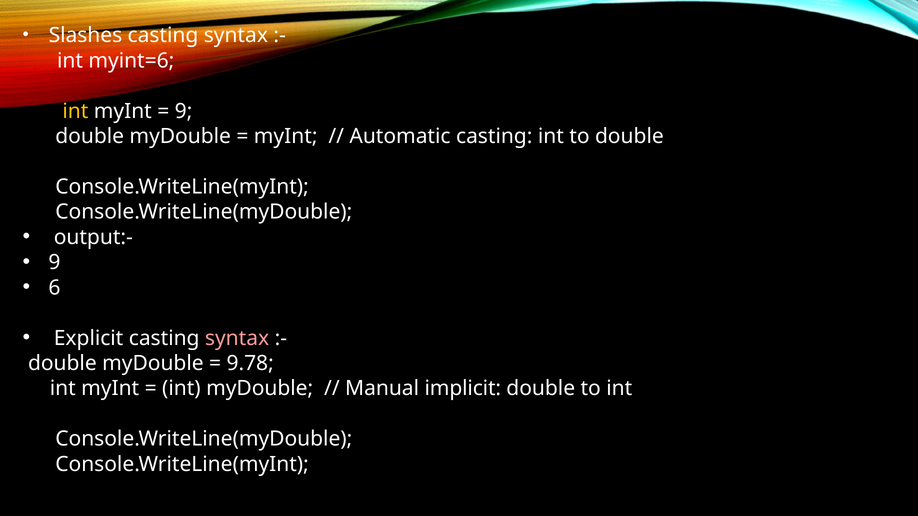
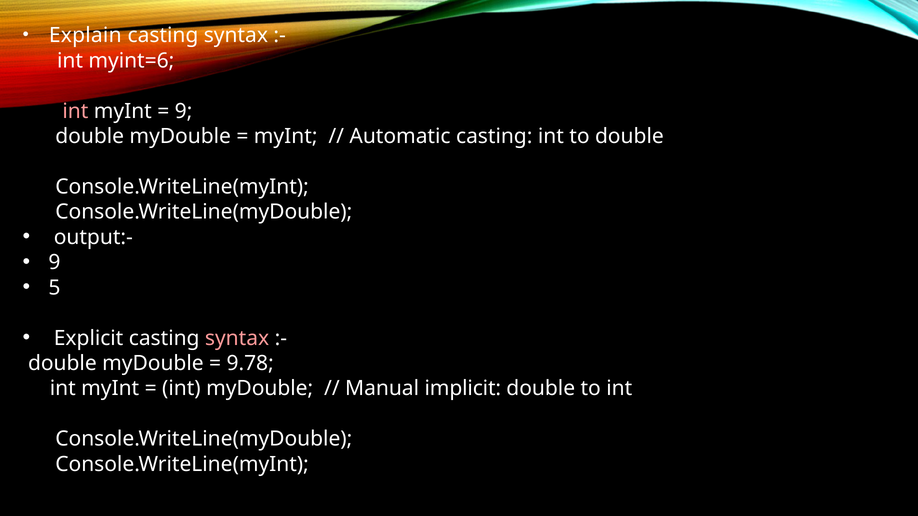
Slashes: Slashes -> Explain
int at (75, 111) colour: yellow -> pink
6: 6 -> 5
